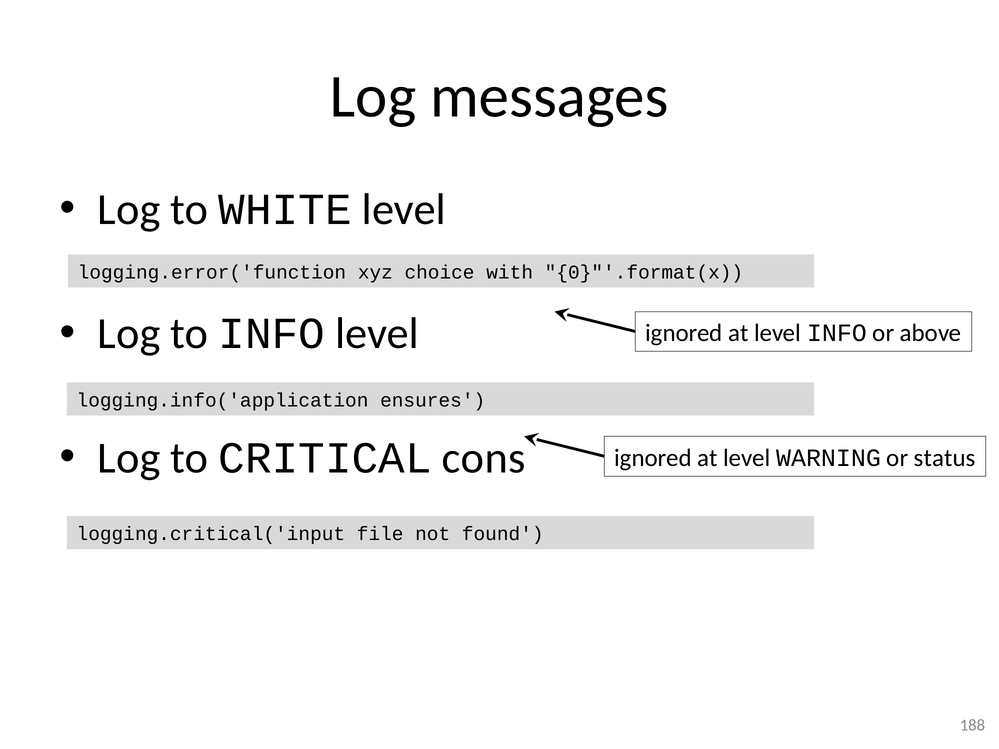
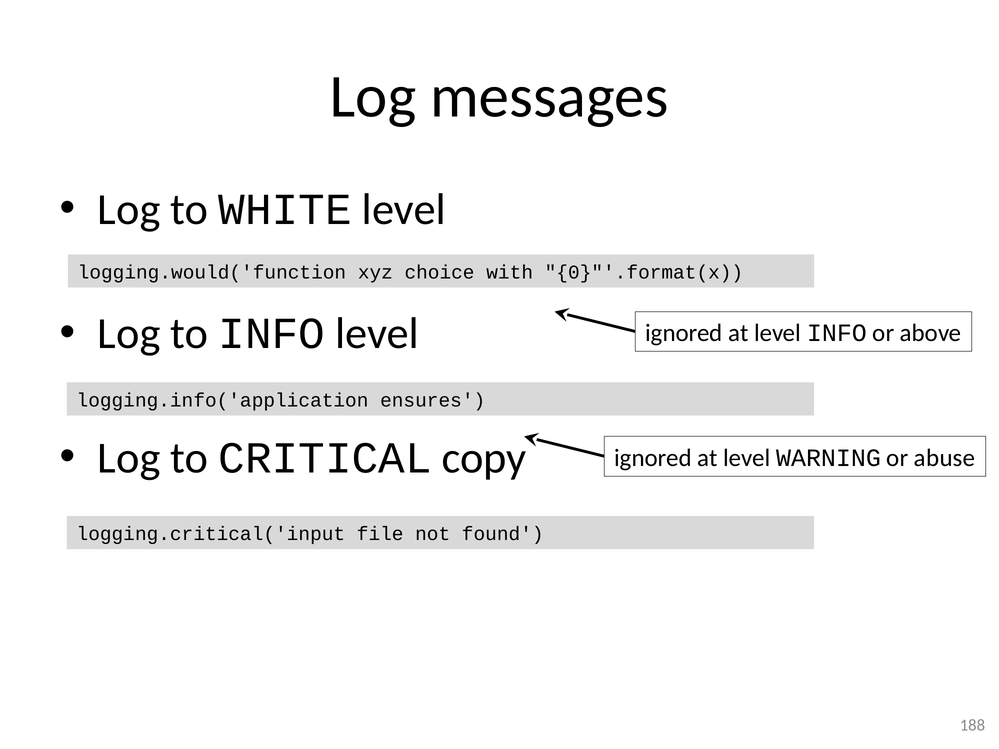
logging.error('function: logging.error('function -> logging.would('function
cons: cons -> copy
status: status -> abuse
